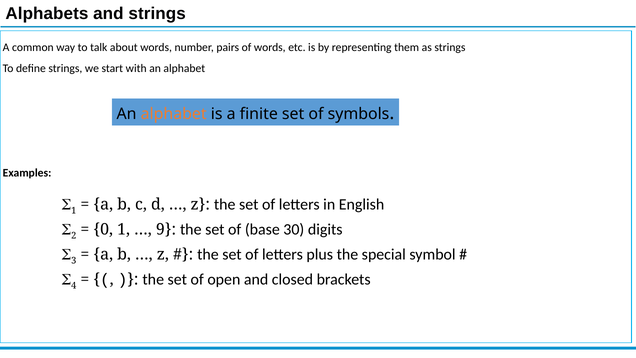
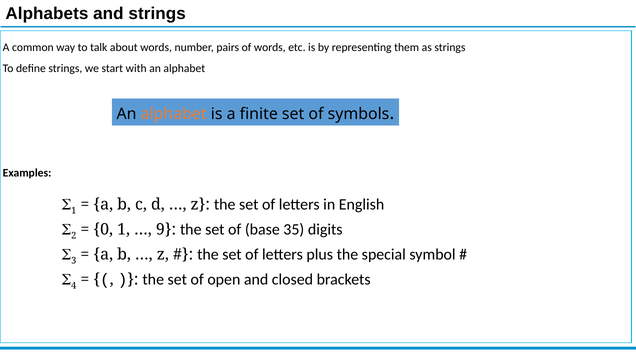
30: 30 -> 35
